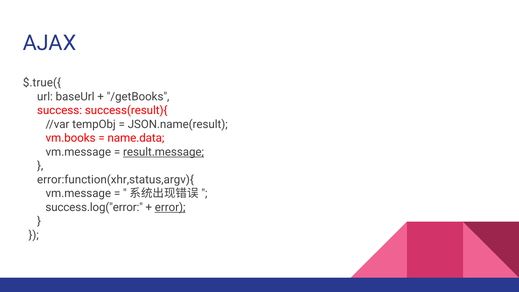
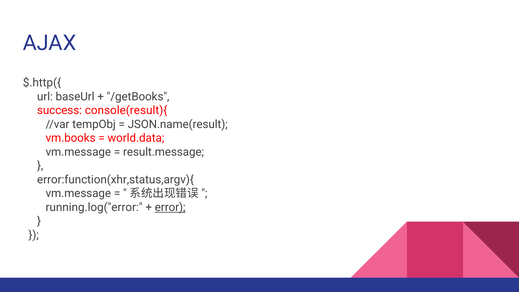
$.true({: $.true({ -> $.http({
success(result){: success(result){ -> console(result){
name.data: name.data -> world.data
result.message underline: present -> none
success.log("error: success.log("error -> running.log("error
